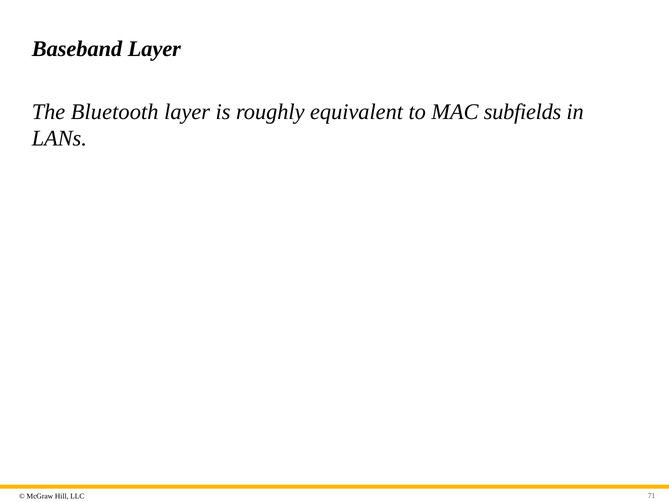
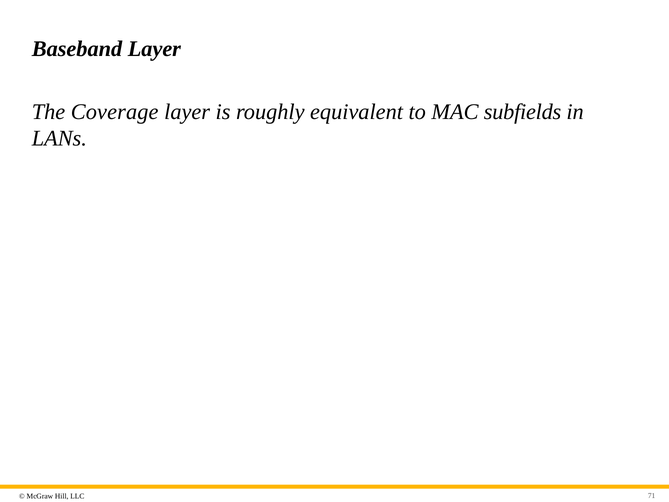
Bluetooth: Bluetooth -> Coverage
